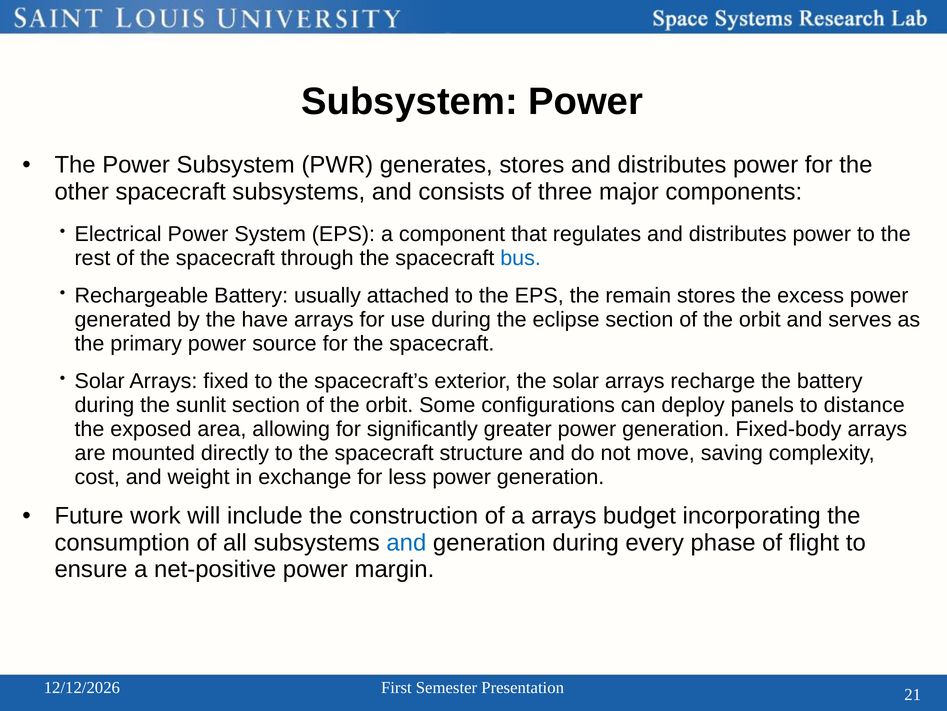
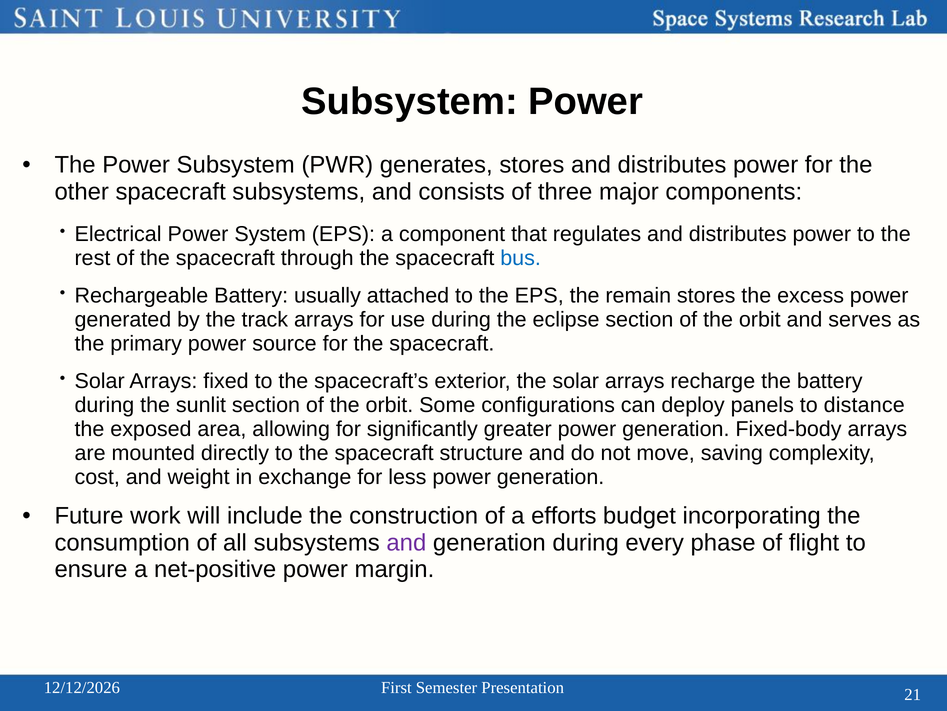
have: have -> track
a arrays: arrays -> efforts
and at (406, 543) colour: blue -> purple
